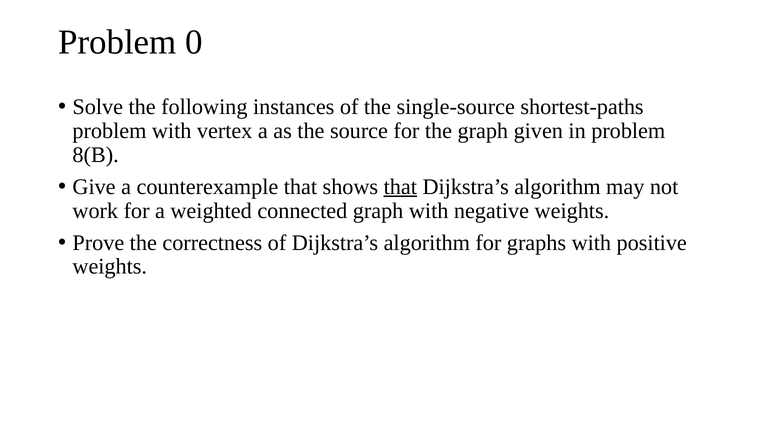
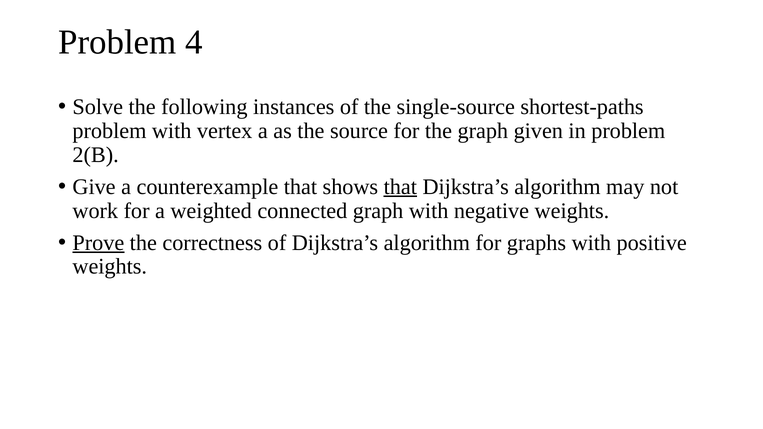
0: 0 -> 4
8(B: 8(B -> 2(B
Prove underline: none -> present
